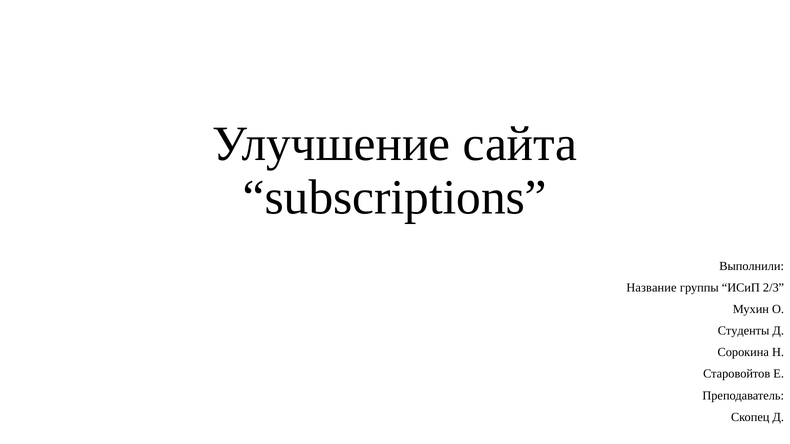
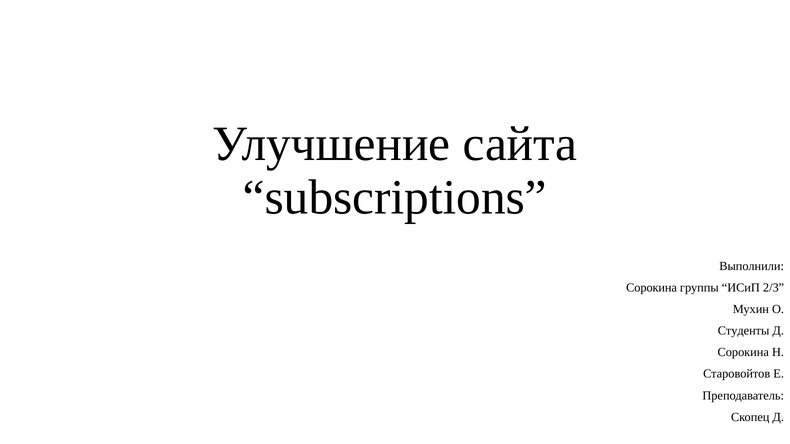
Название at (651, 288): Название -> Сорокина
